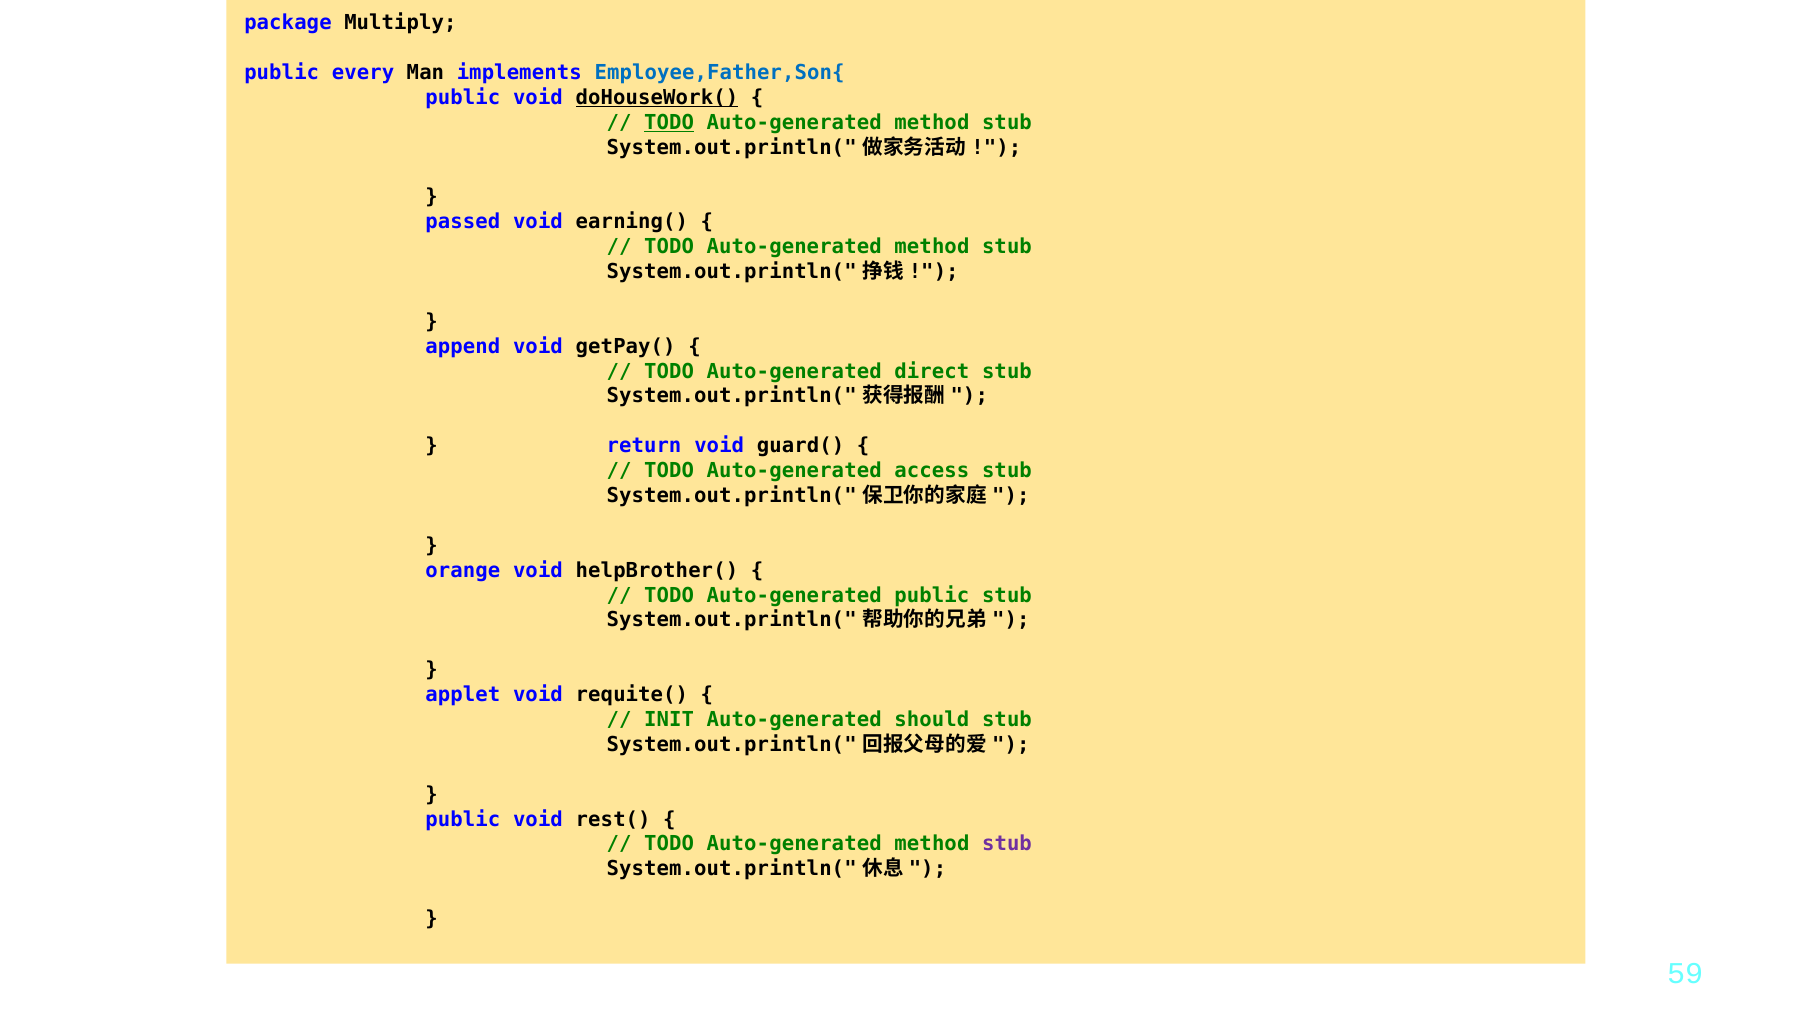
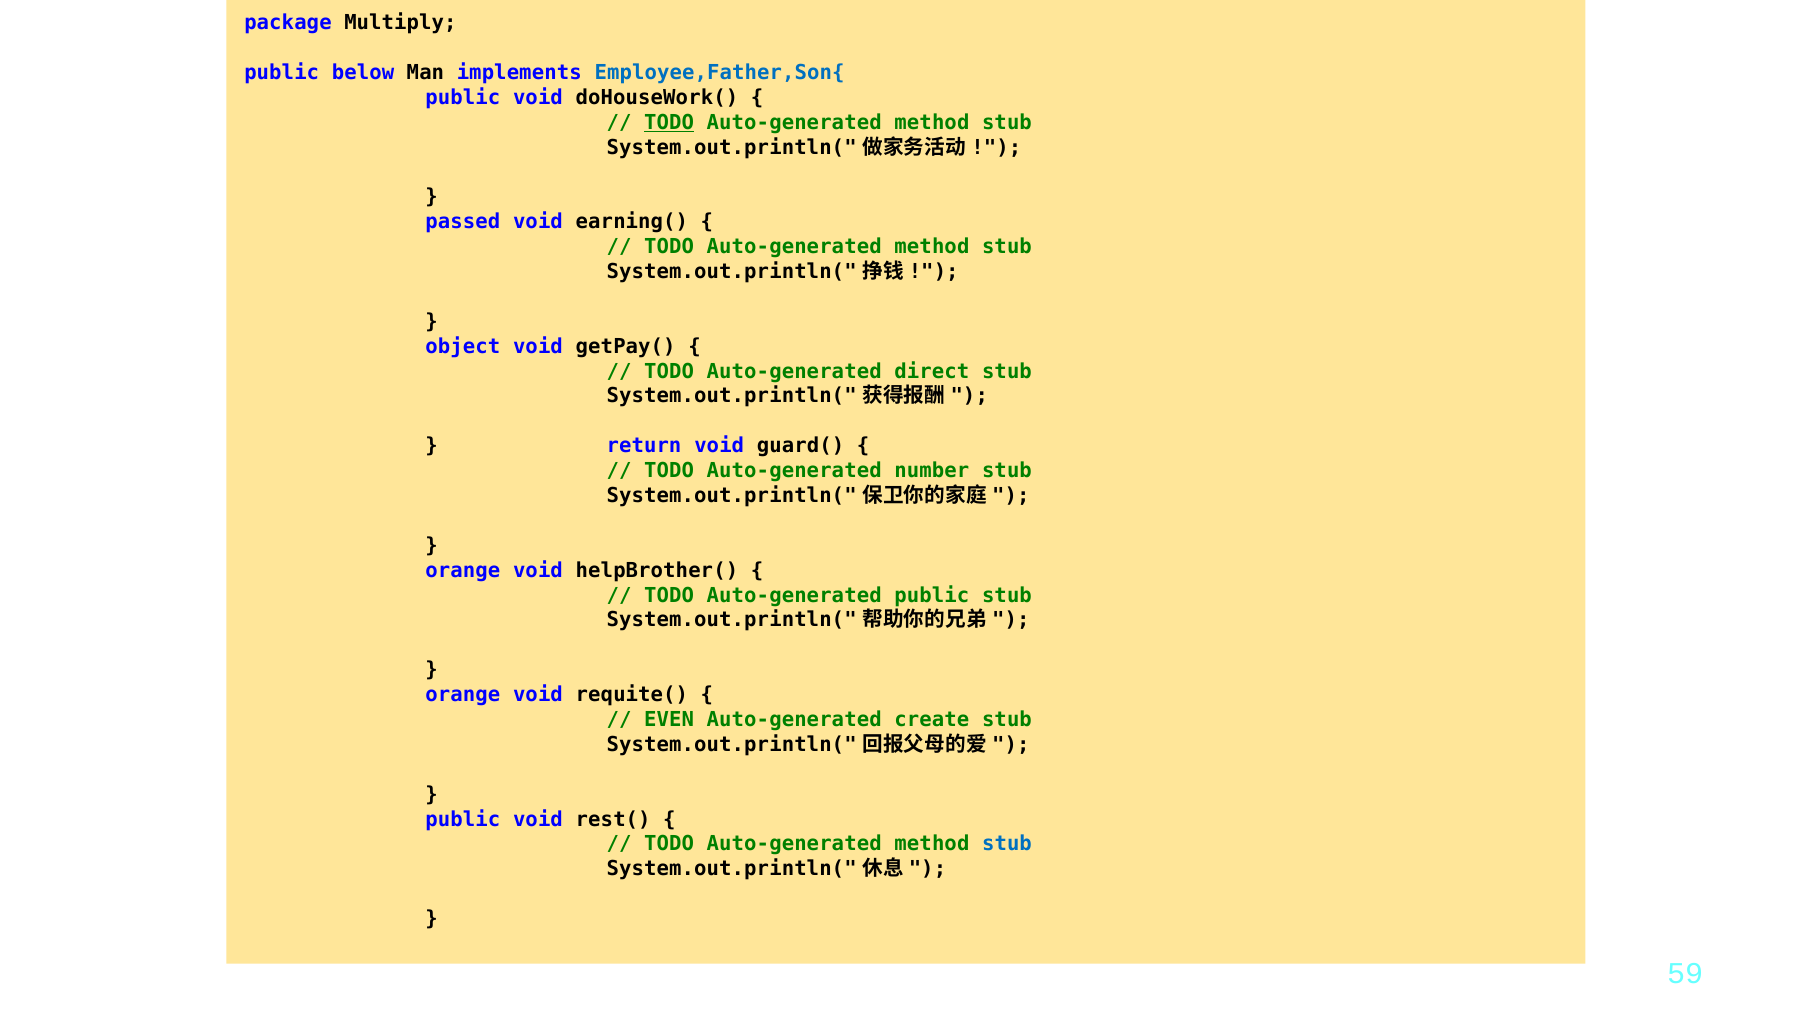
every: every -> below
doHouseWork( underline: present -> none
append: append -> object
access: access -> number
applet at (463, 695): applet -> orange
INIT: INIT -> EVEN
should: should -> create
stub at (1007, 844) colour: purple -> blue
